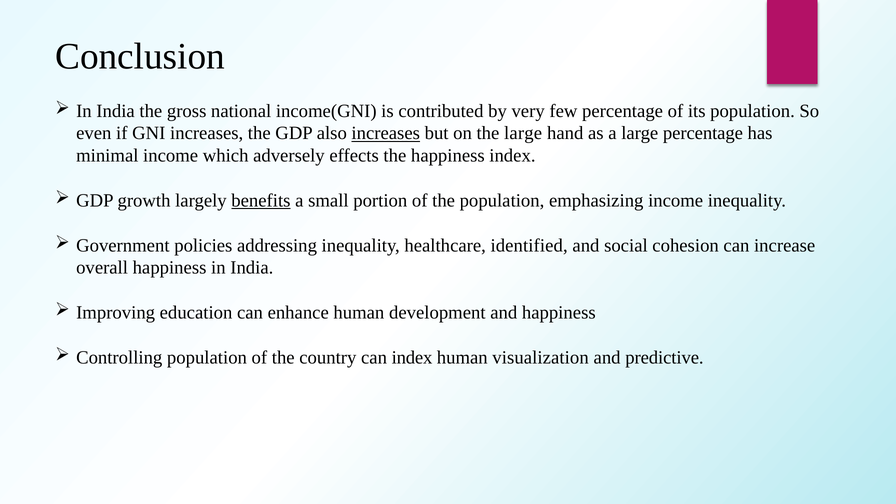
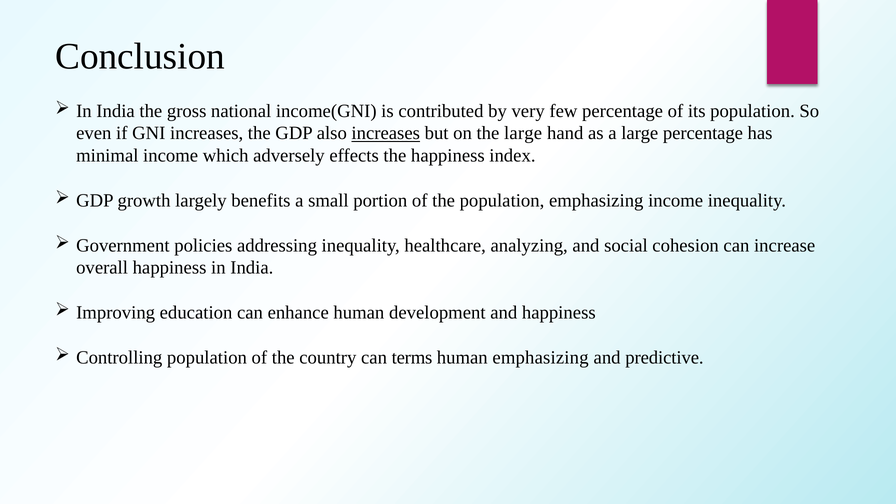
benefits underline: present -> none
identified: identified -> analyzing
can index: index -> terms
human visualization: visualization -> emphasizing
